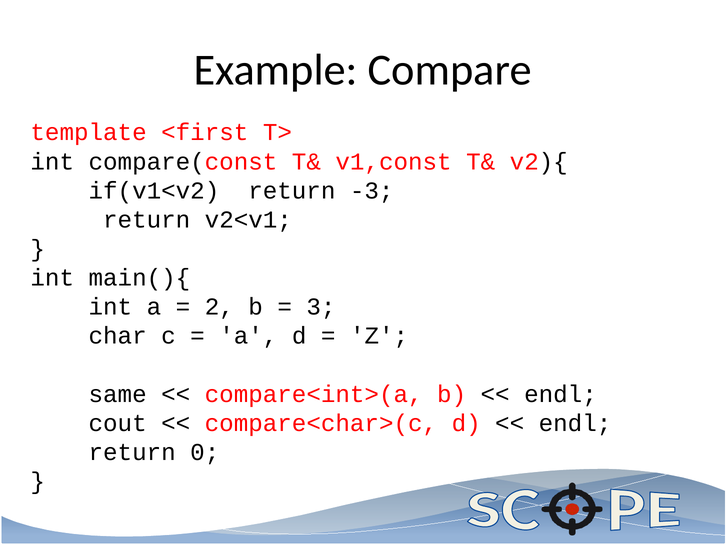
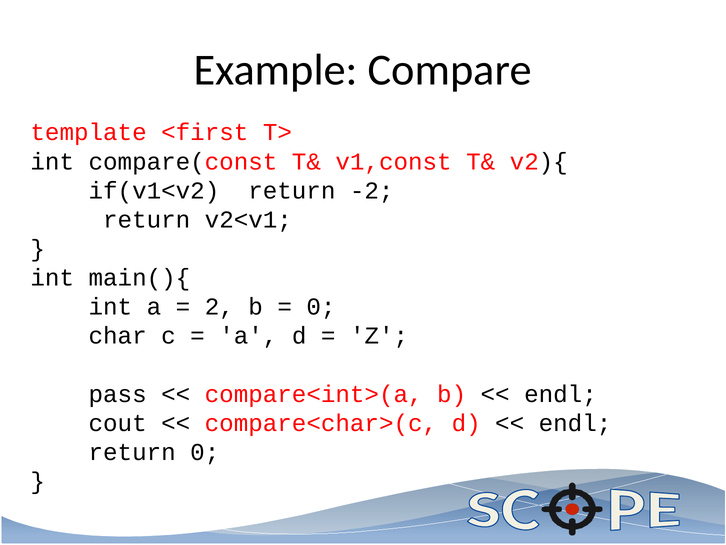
-3: -3 -> -2
3 at (321, 307): 3 -> 0
same: same -> pass
